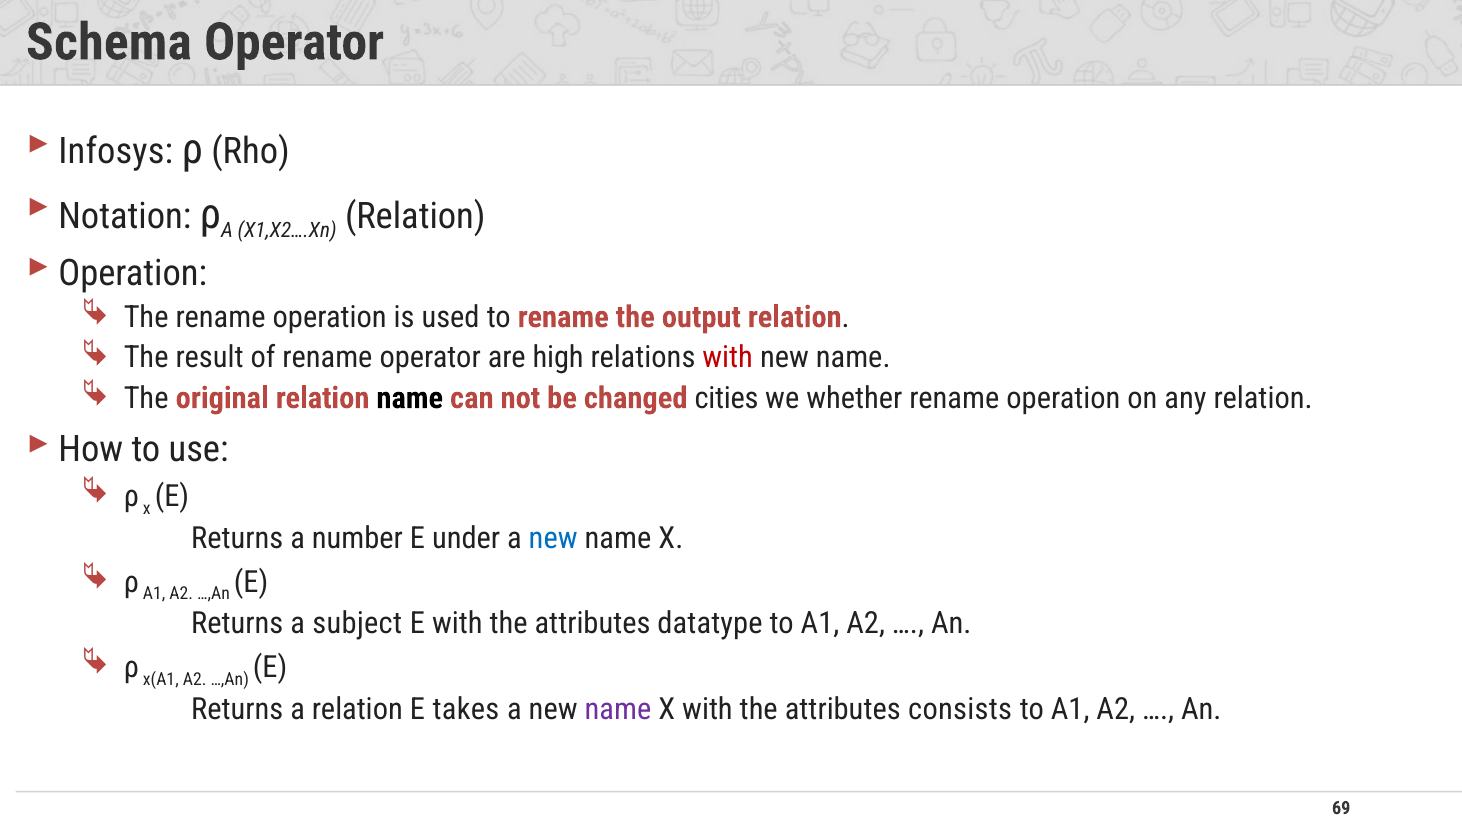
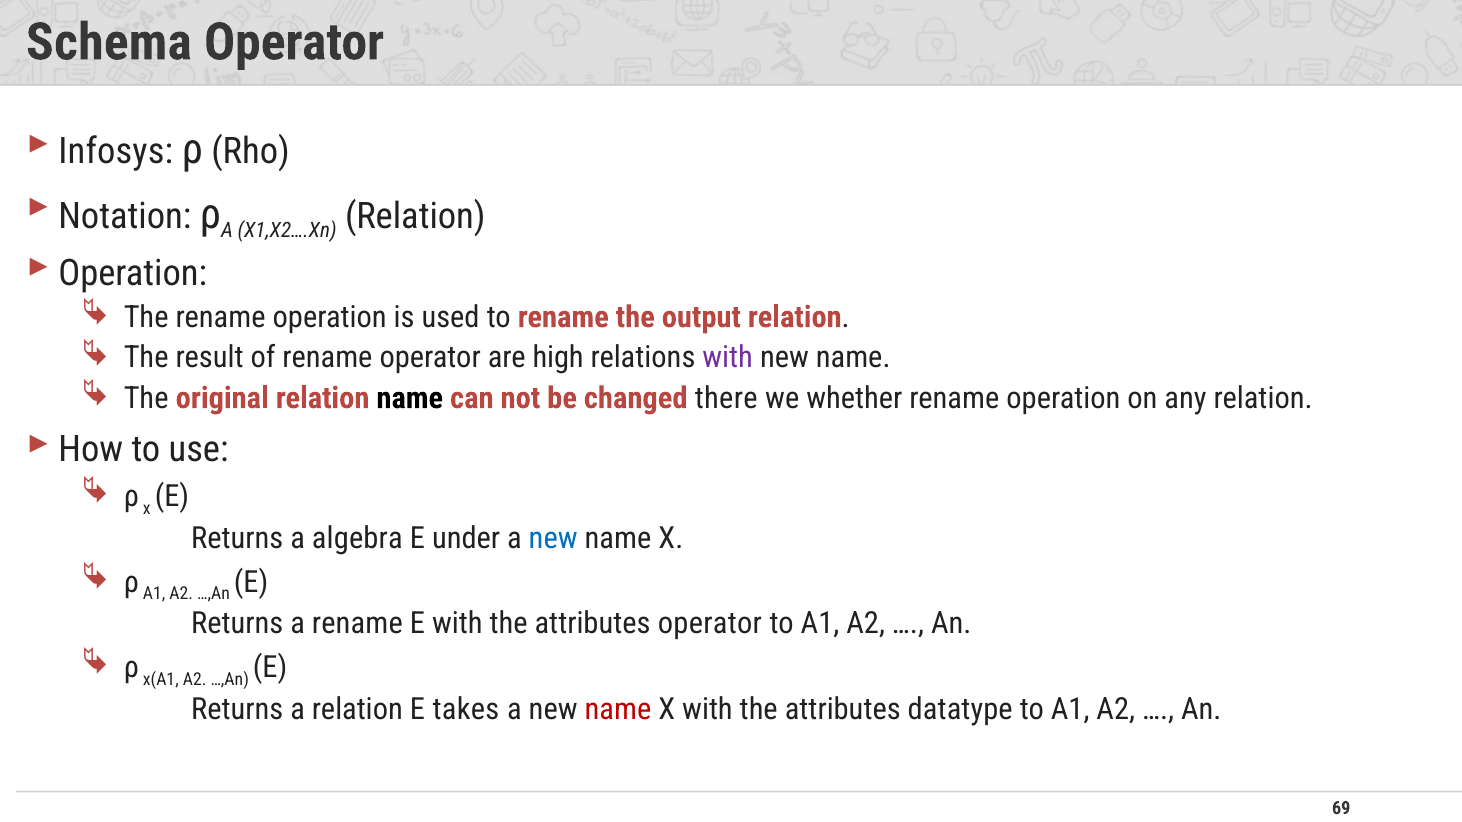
with at (728, 358) colour: red -> purple
cities: cities -> there
number: number -> algebra
a subject: subject -> rename
attributes datatype: datatype -> operator
name at (618, 709) colour: purple -> red
consists: consists -> datatype
